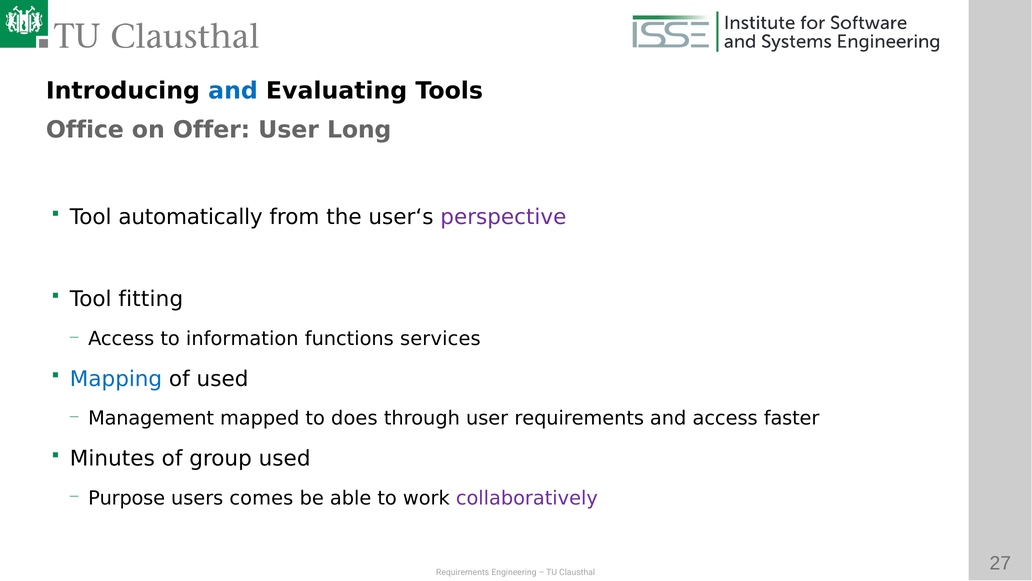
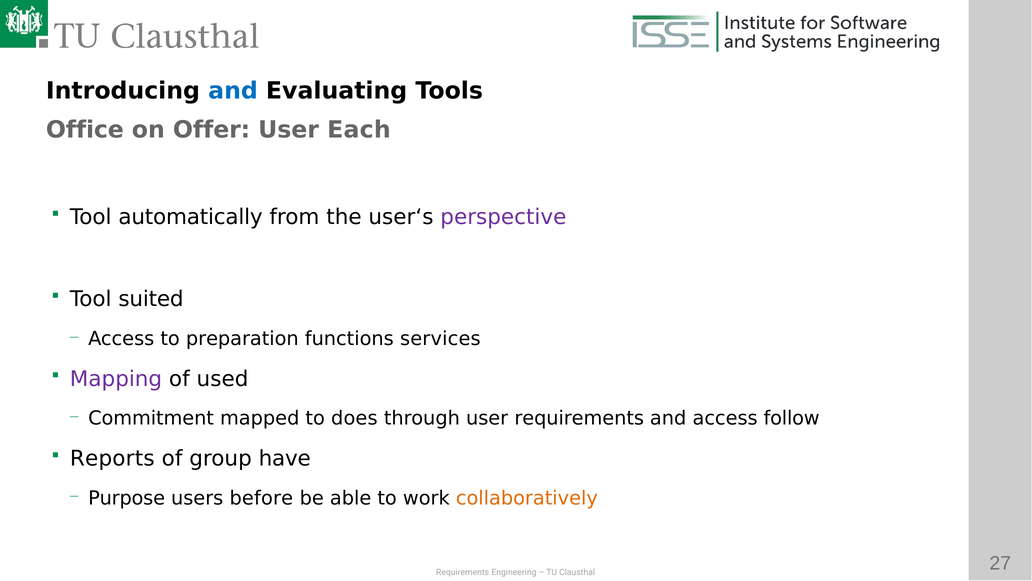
Long: Long -> Each
fitting: fitting -> suited
information: information -> preparation
Mapping colour: blue -> purple
Management: Management -> Commitment
faster: faster -> follow
Minutes: Minutes -> Reports
group used: used -> have
comes: comes -> before
collaboratively colour: purple -> orange
